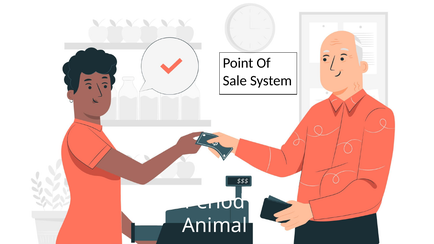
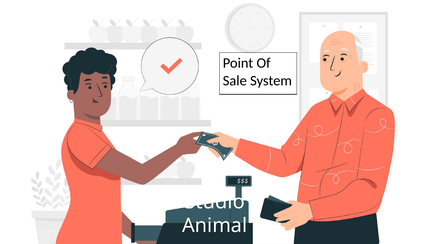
Period: Period -> Studio
